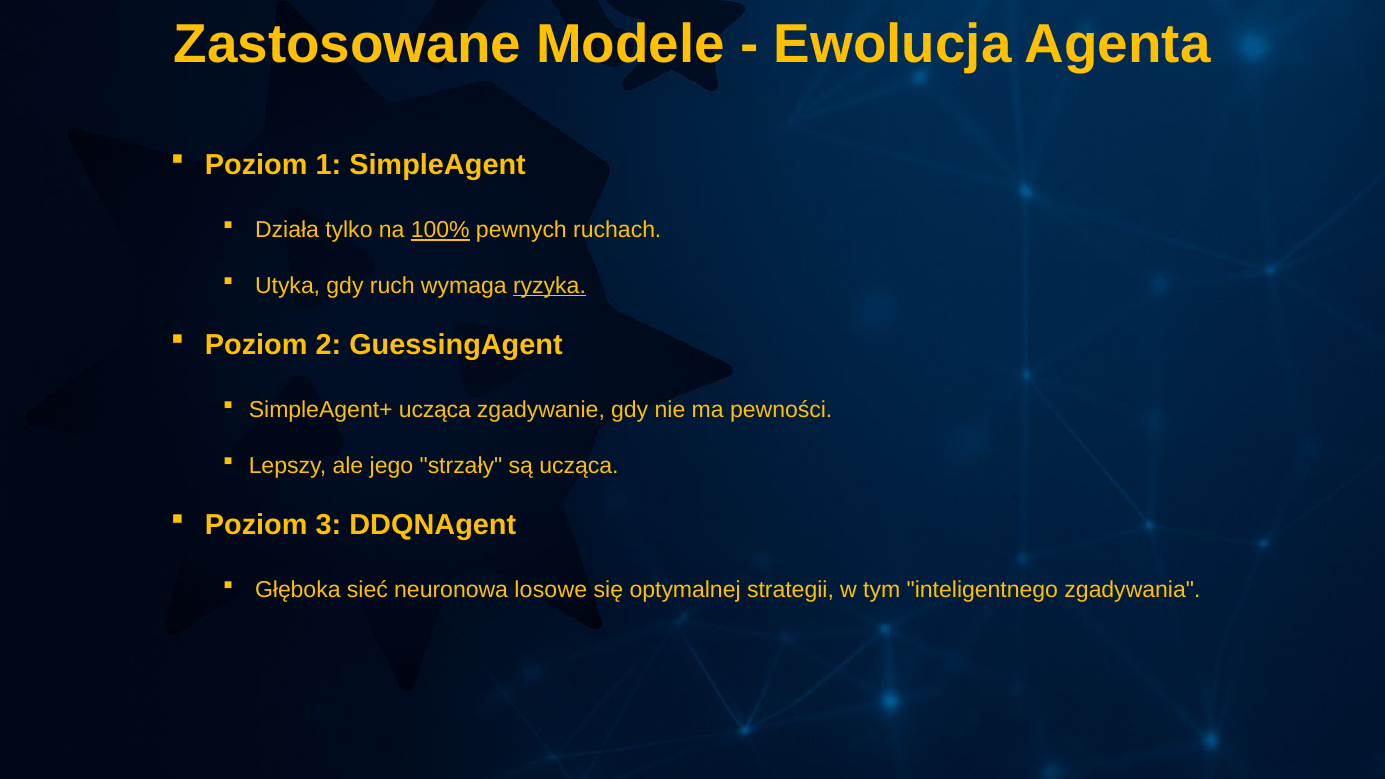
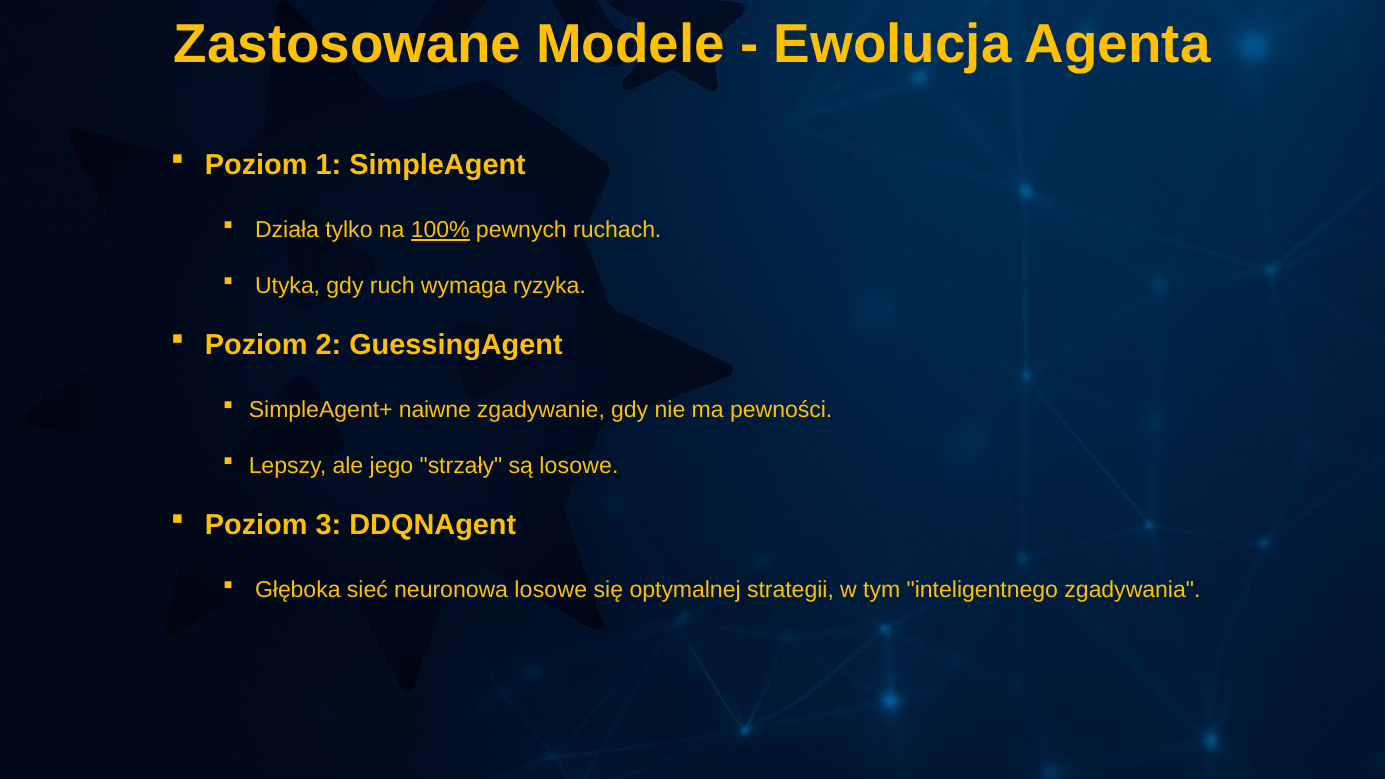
ryzyka underline: present -> none
SimpleAgent+ ucząca: ucząca -> naiwne
są ucząca: ucząca -> losowe
